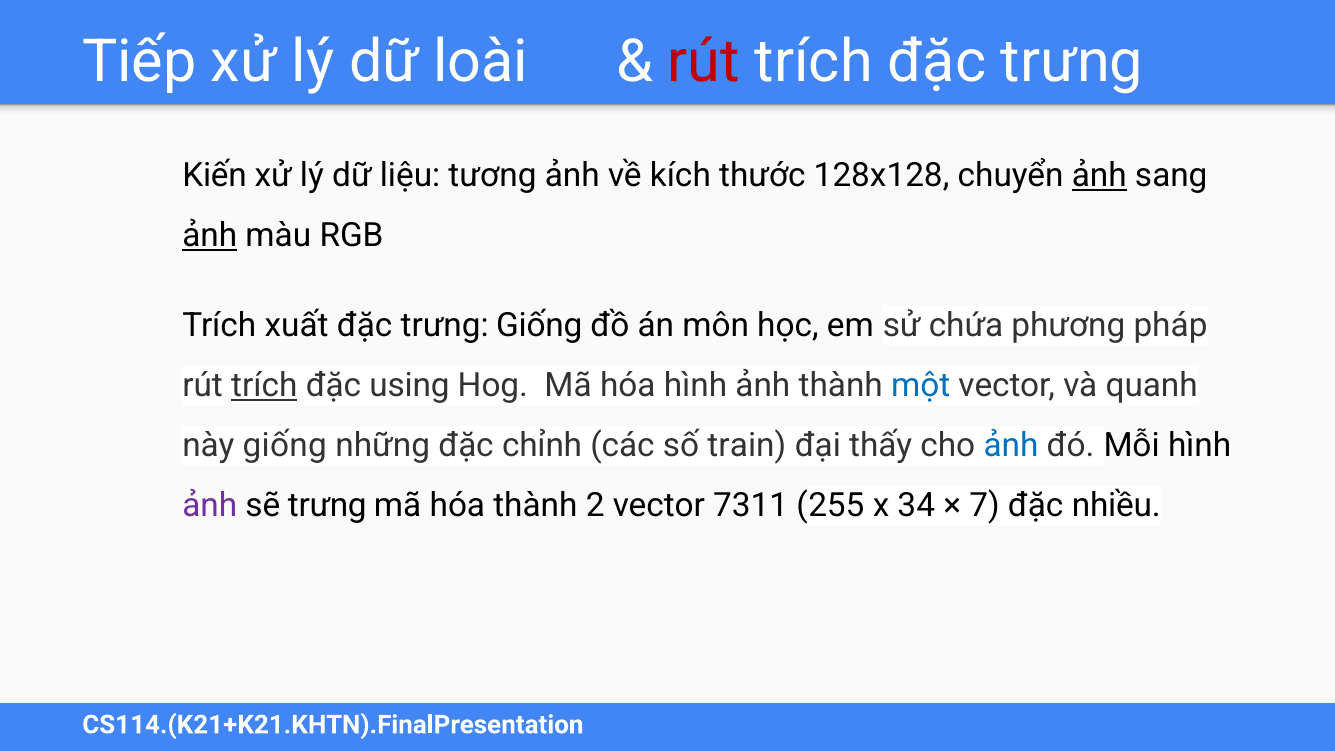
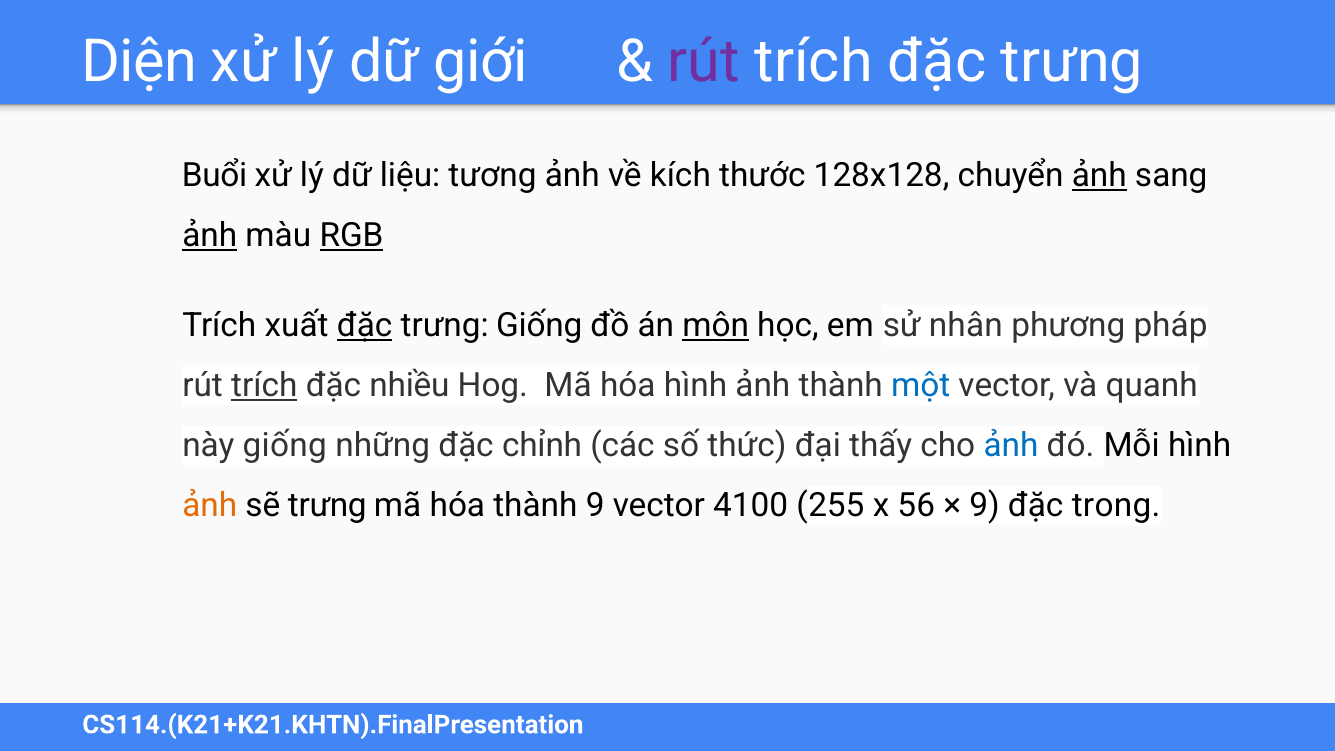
Tiếp: Tiếp -> Diện
loài: loài -> giới
rút at (704, 62) colour: red -> purple
Kiến: Kiến -> Buổi
RGB underline: none -> present
đặc at (365, 325) underline: none -> present
môn underline: none -> present
chứa: chứa -> nhân
using: using -> nhiều
train: train -> thức
ảnh at (210, 506) colour: purple -> orange
thành 2: 2 -> 9
7311: 7311 -> 4100
34: 34 -> 56
7 at (985, 506): 7 -> 9
nhiều: nhiều -> trong
